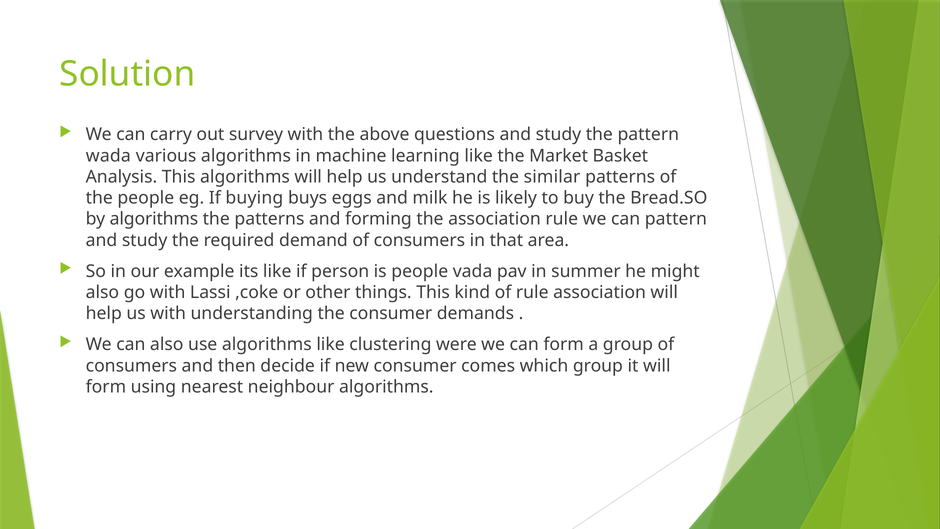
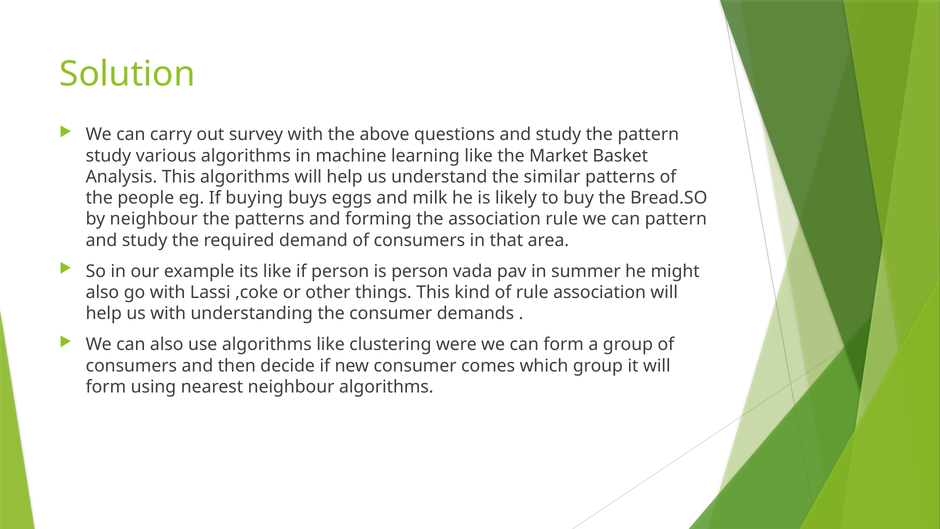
wada at (108, 156): wada -> study
by algorithms: algorithms -> neighbour
is people: people -> person
